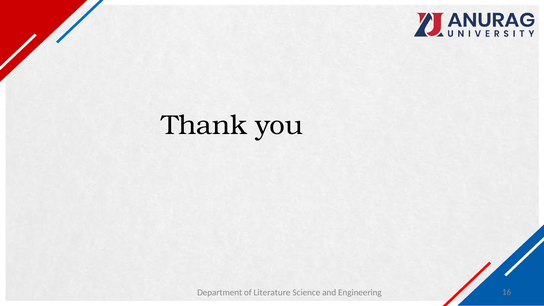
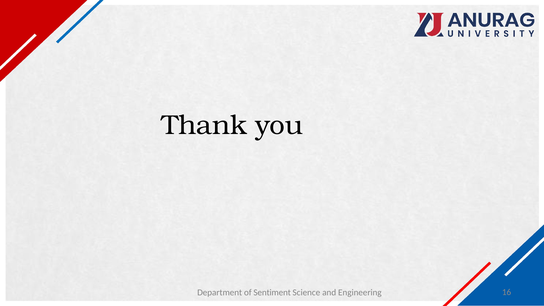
Literature: Literature -> Sentiment
